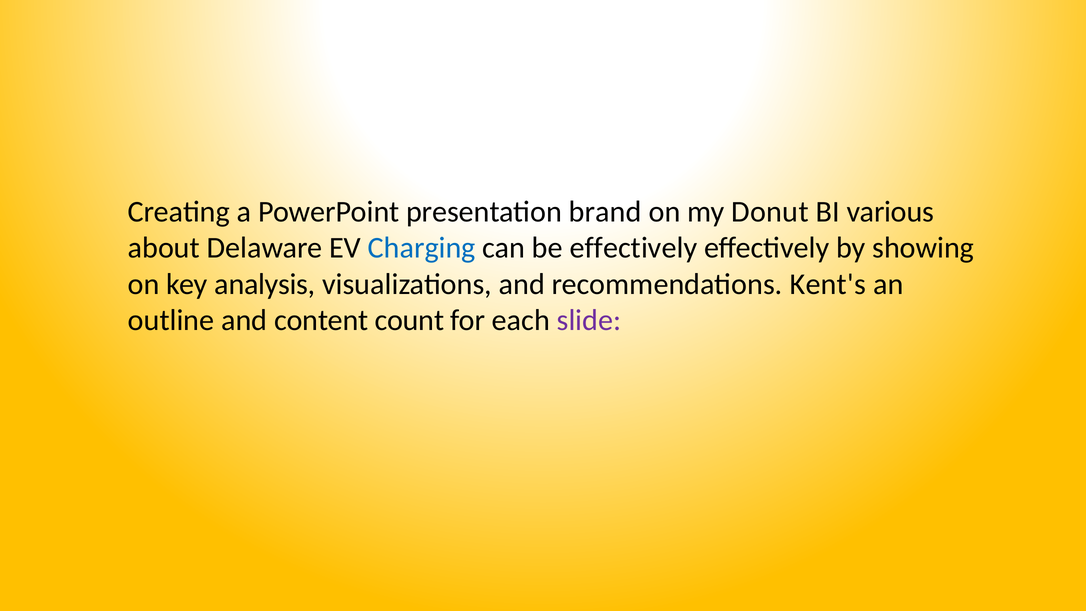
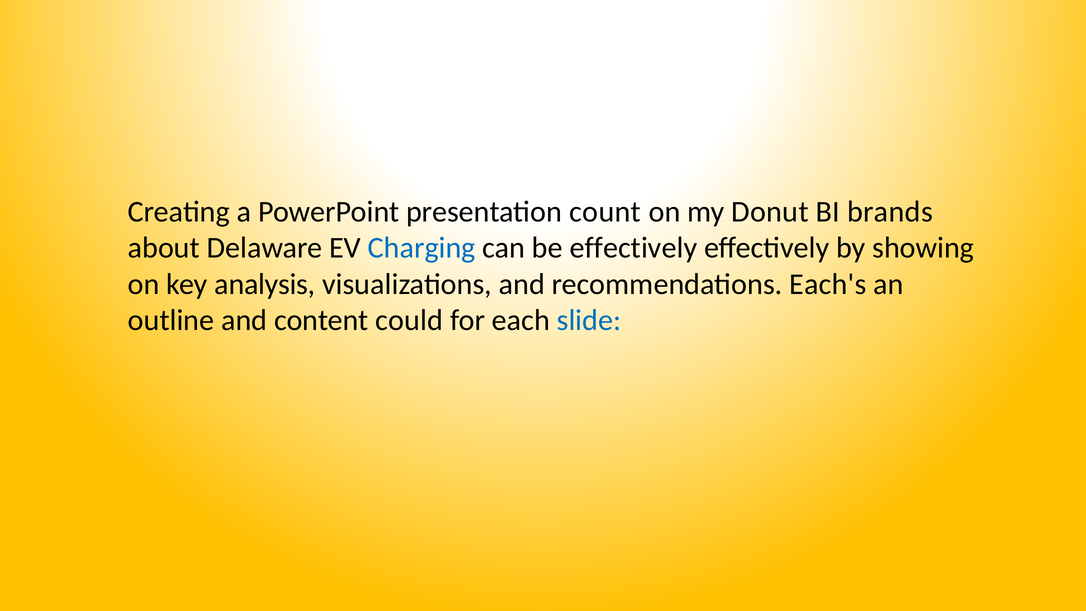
brand: brand -> count
various: various -> brands
Kent's: Kent's -> Each's
count: count -> could
slide colour: purple -> blue
